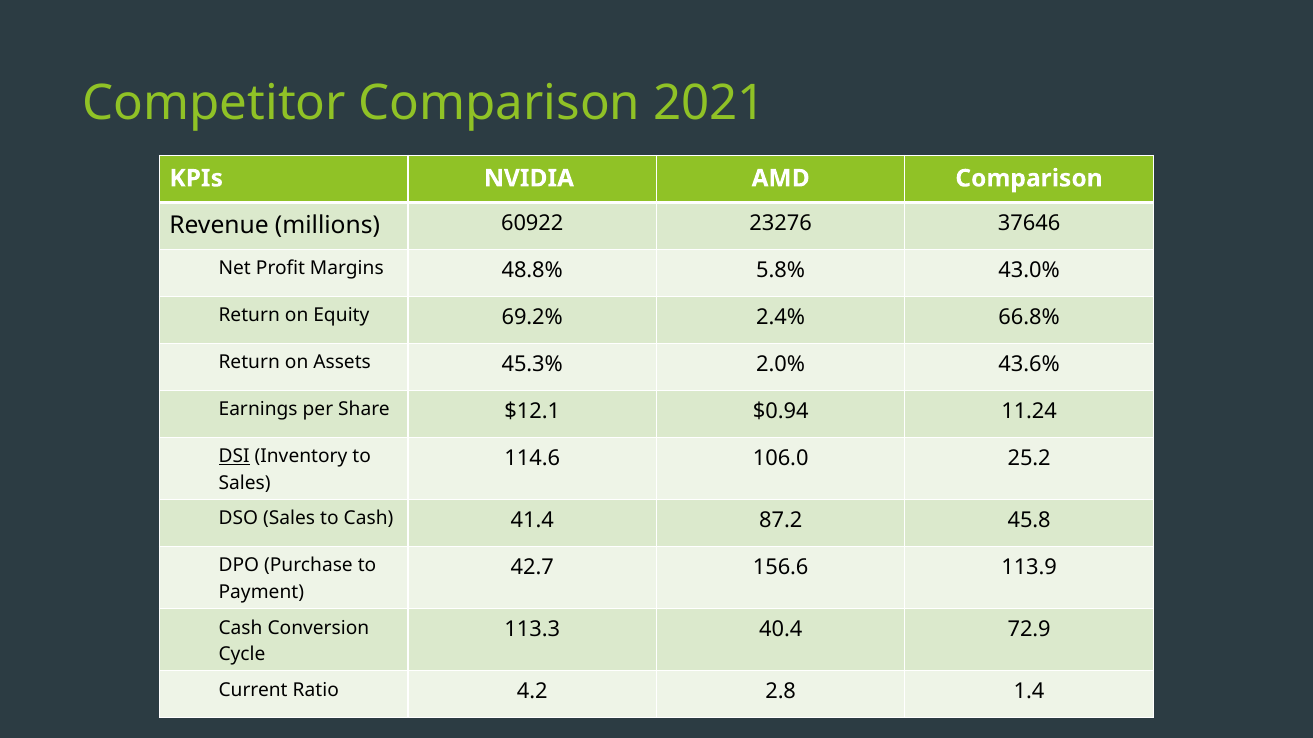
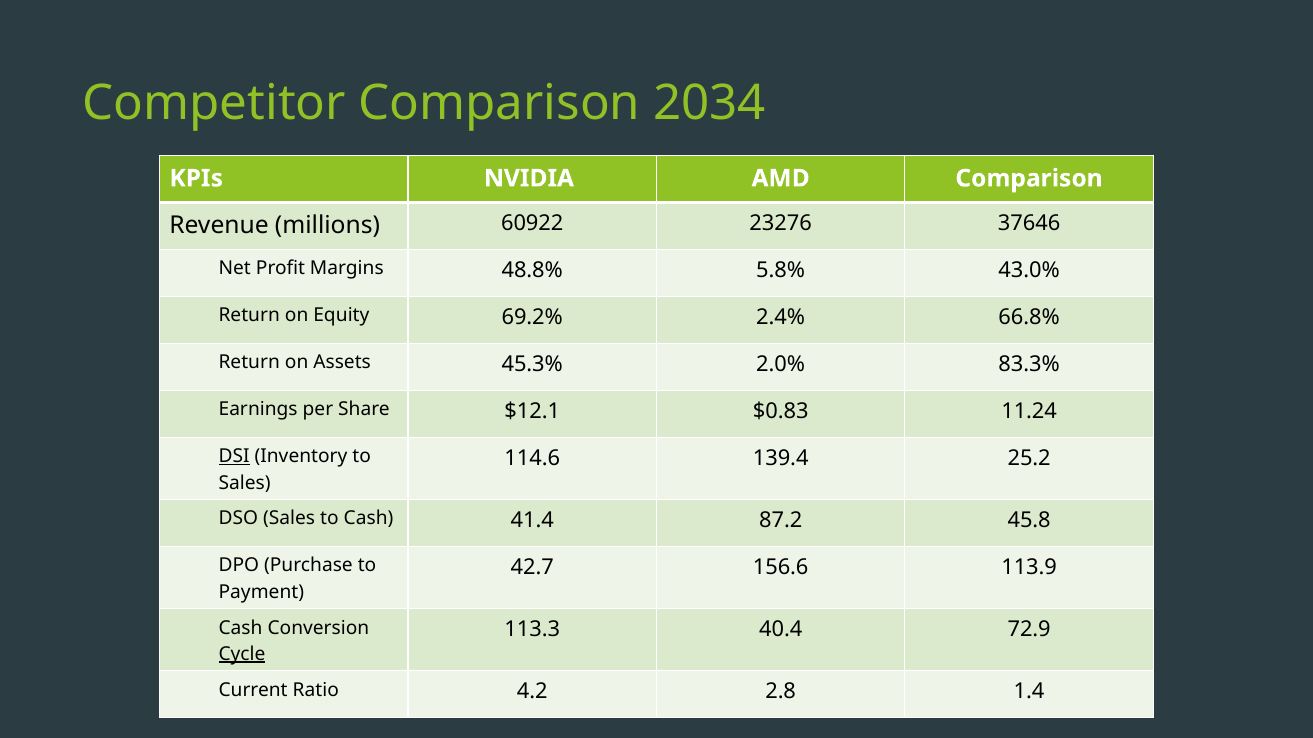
2021: 2021 -> 2034
43.6%: 43.6% -> 83.3%
$0.94: $0.94 -> $0.83
106.0: 106.0 -> 139.4
Cycle underline: none -> present
